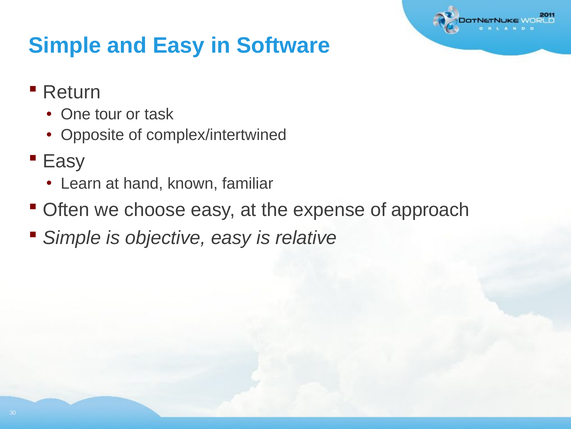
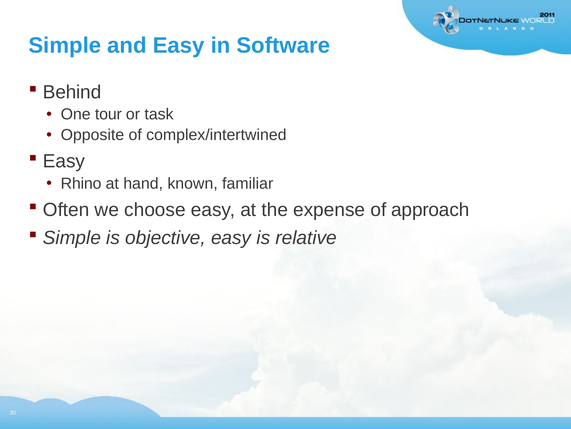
Return: Return -> Behind
Learn: Learn -> Rhino
